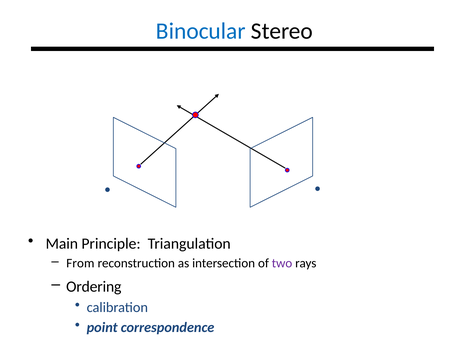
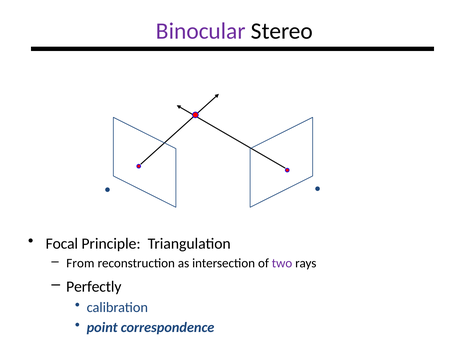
Binocular colour: blue -> purple
Main: Main -> Focal
Ordering: Ordering -> Perfectly
